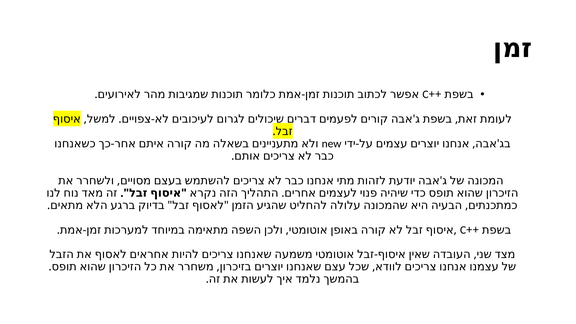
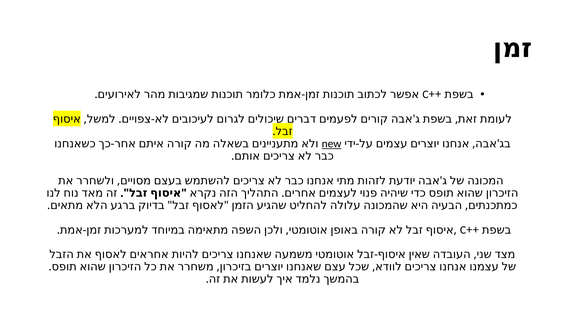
new underline: none -> present
